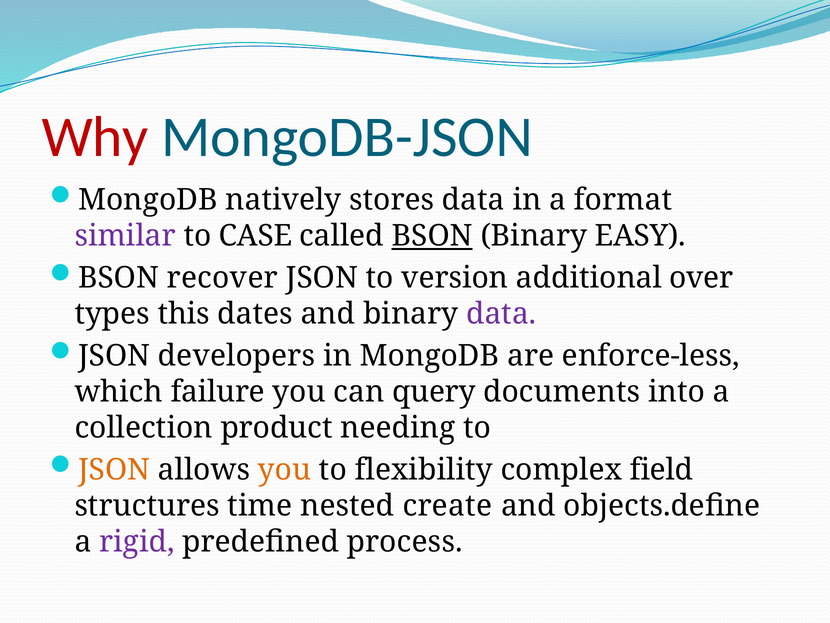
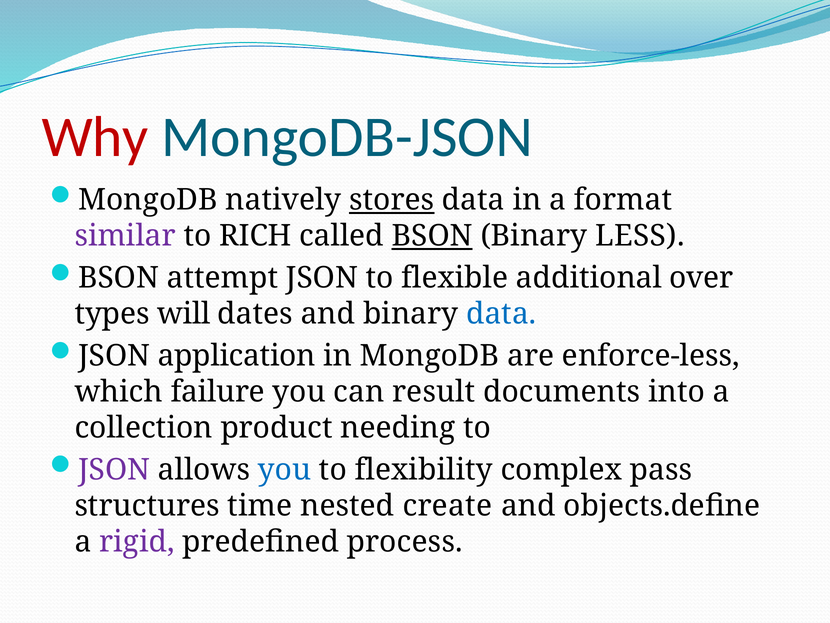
stores underline: none -> present
CASE: CASE -> RICH
EASY: EASY -> LESS
recover: recover -> attempt
version: version -> flexible
this: this -> will
data at (501, 314) colour: purple -> blue
developers: developers -> application
query: query -> result
JSON at (114, 469) colour: orange -> purple
you at (284, 469) colour: orange -> blue
field: field -> pass
